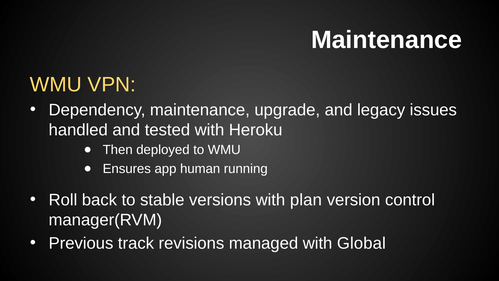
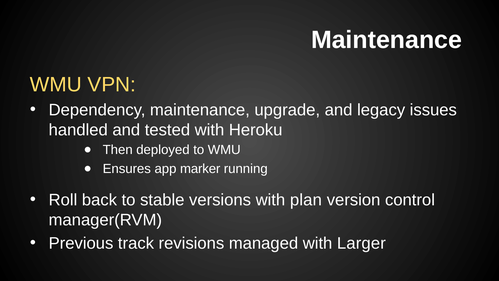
human: human -> marker
Global: Global -> Larger
